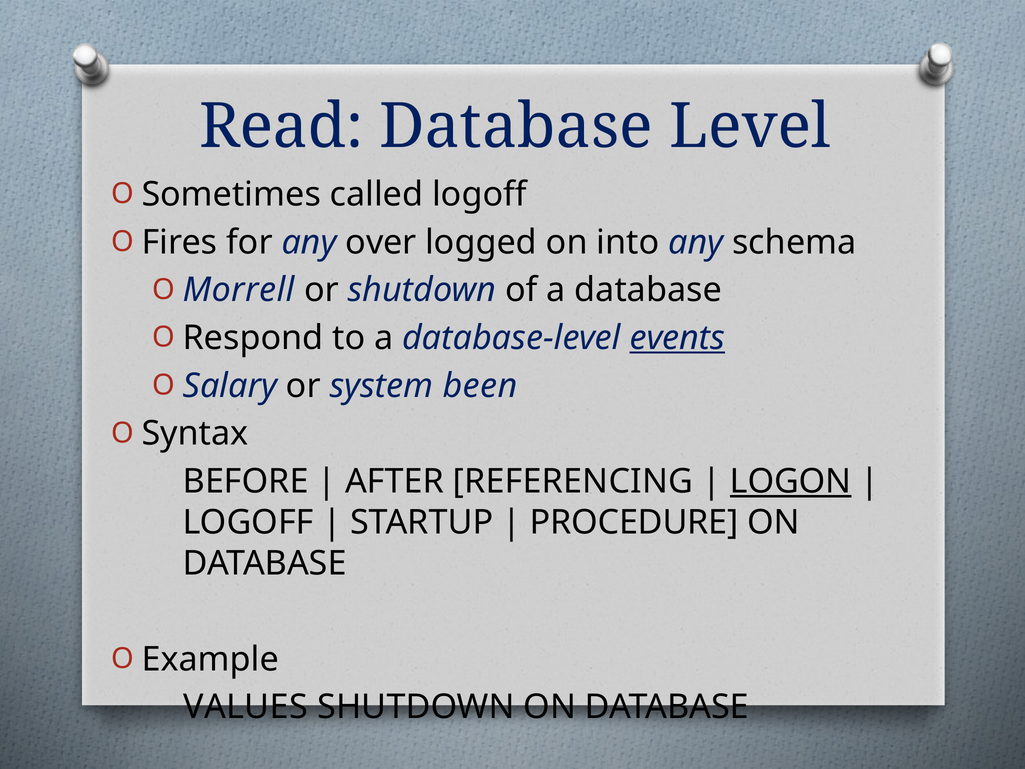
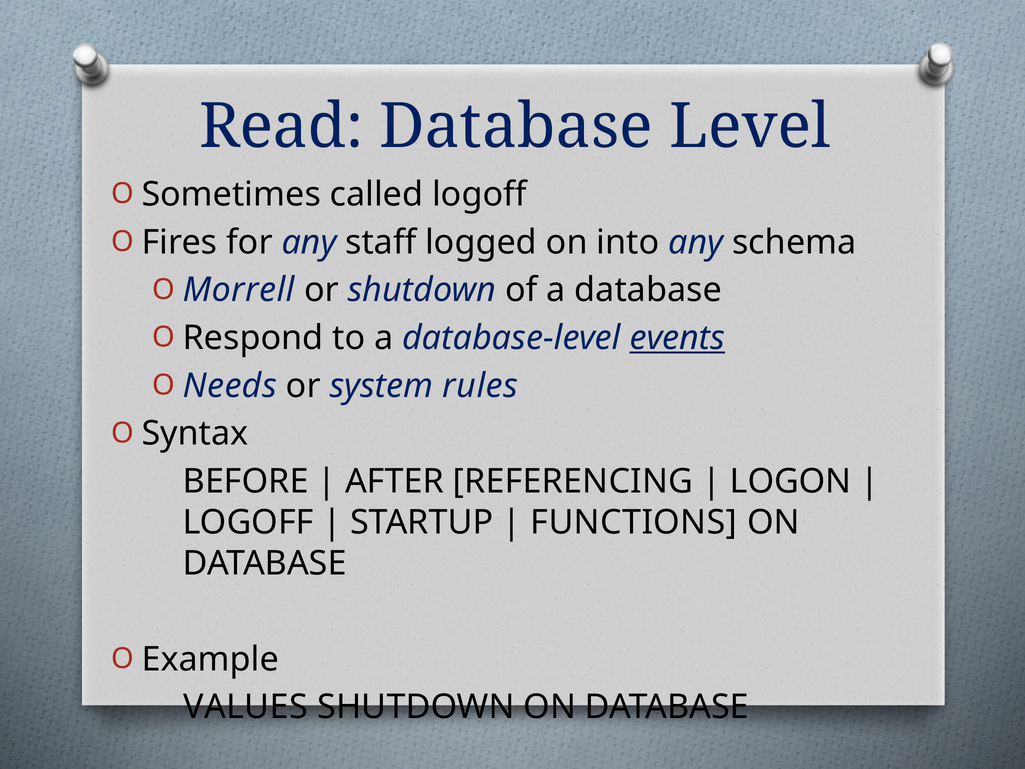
over: over -> staff
Salary: Salary -> Needs
been: been -> rules
LOGON underline: present -> none
PROCEDURE: PROCEDURE -> FUNCTIONS
